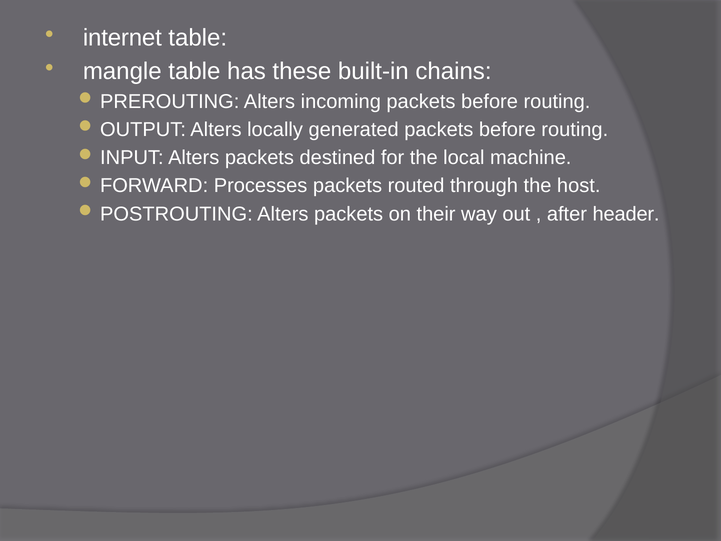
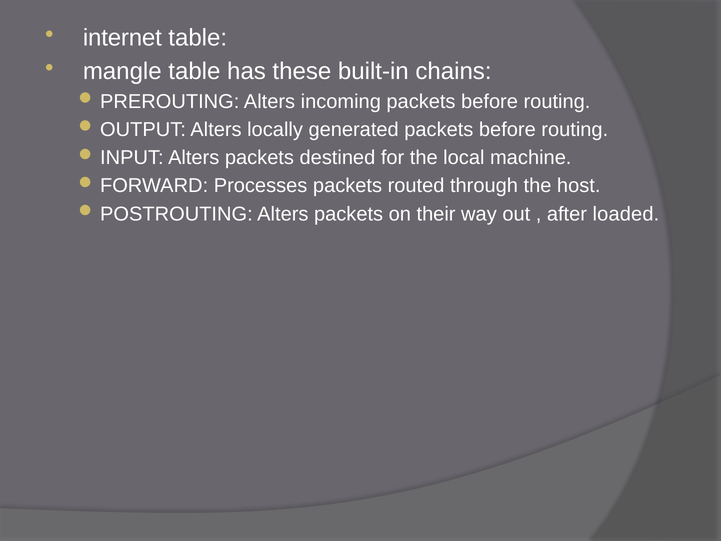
header: header -> loaded
